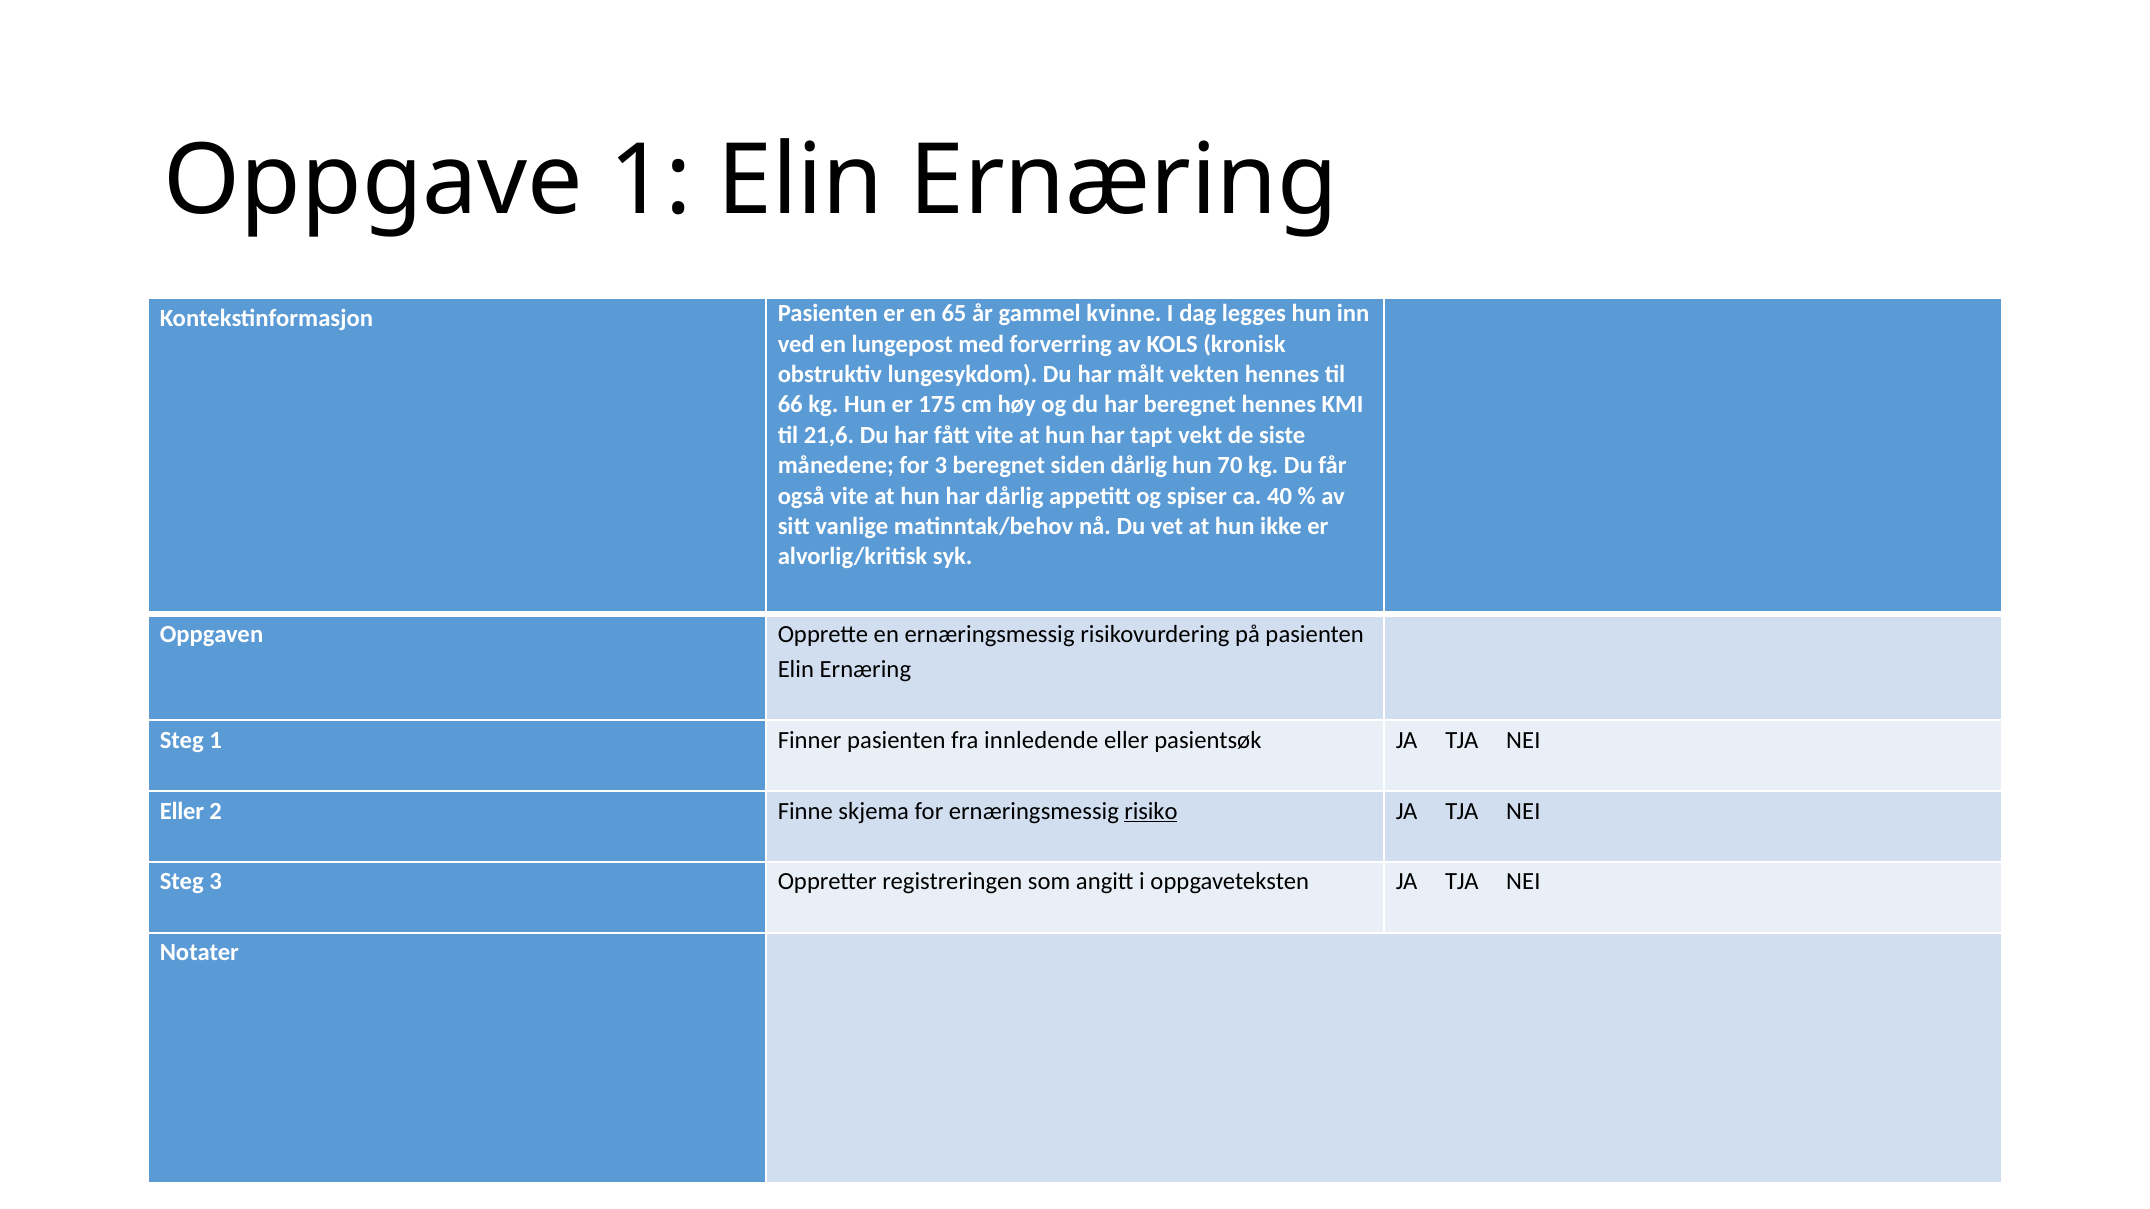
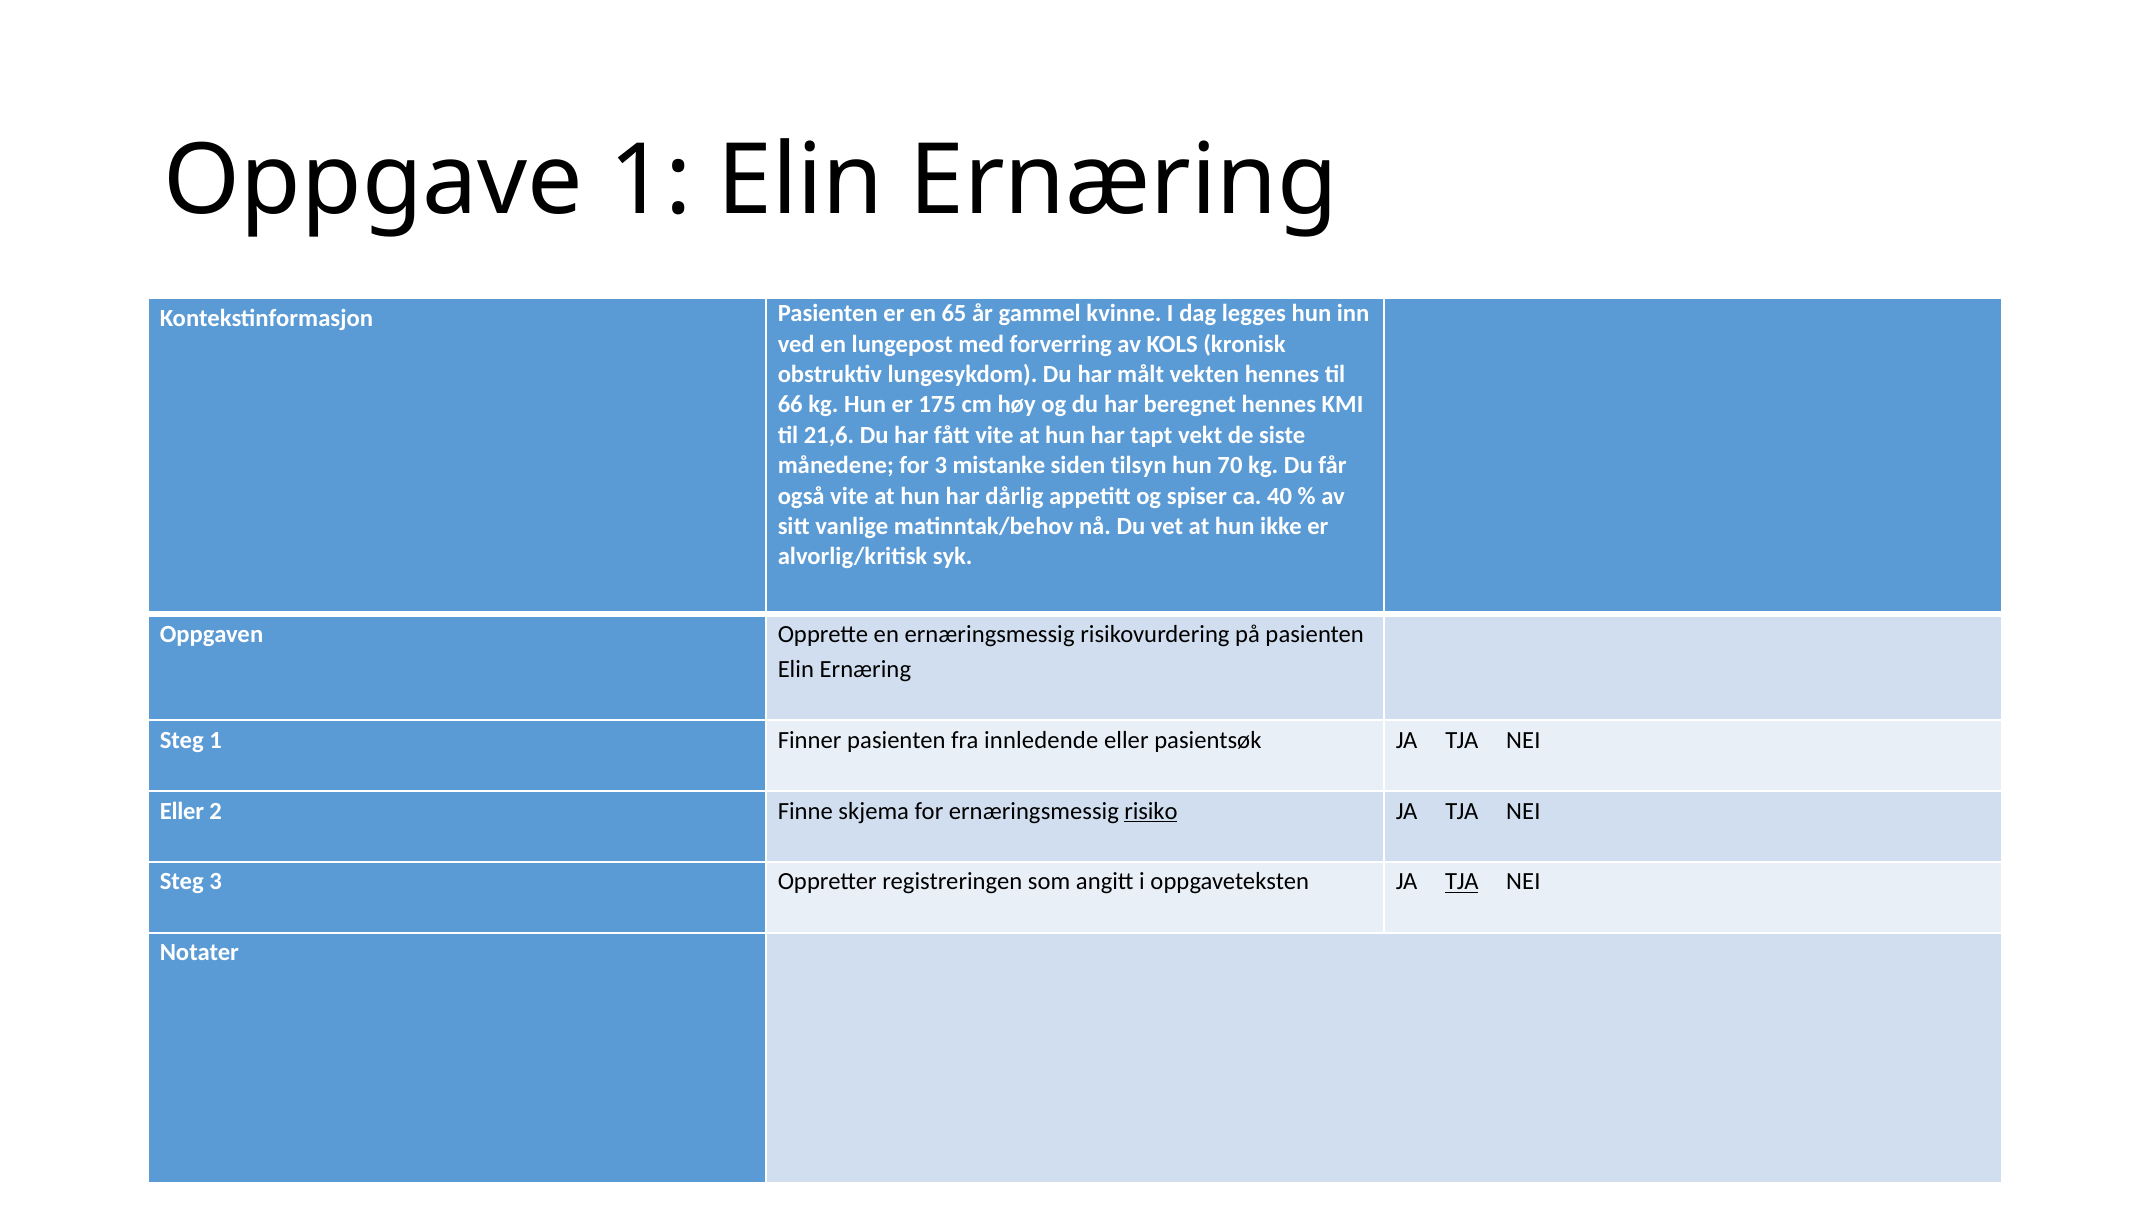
3 beregnet: beregnet -> mistanke
siden dårlig: dårlig -> tilsyn
TJA at (1462, 882) underline: none -> present
